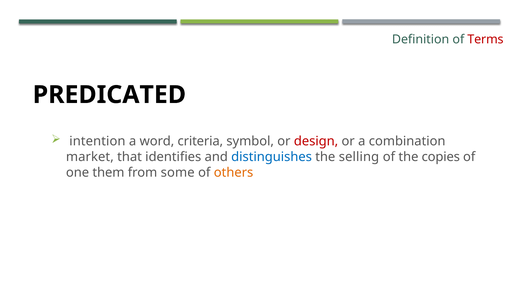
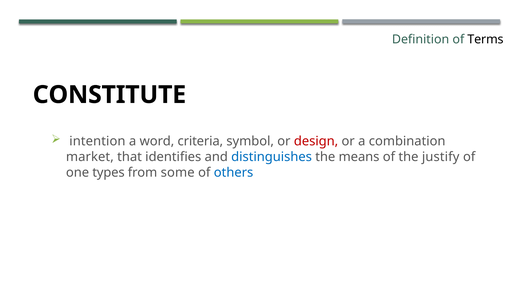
Terms colour: red -> black
PREDICATED: PREDICATED -> CONSTITUTE
selling: selling -> means
copies: copies -> justify
them: them -> types
others colour: orange -> blue
